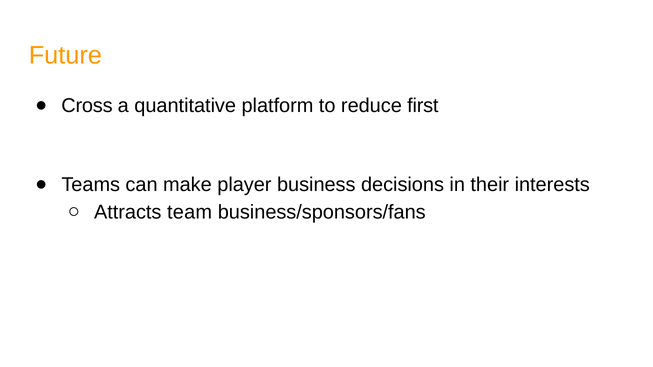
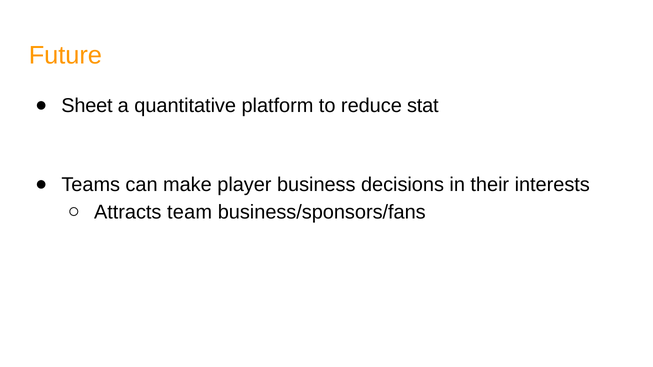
Cross: Cross -> Sheet
first: first -> stat
